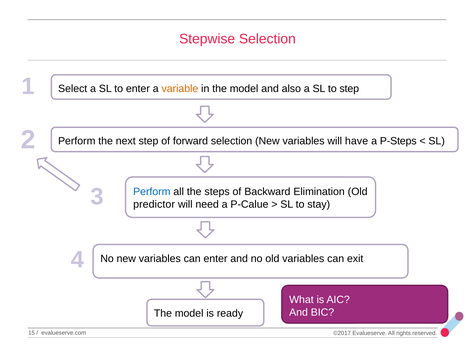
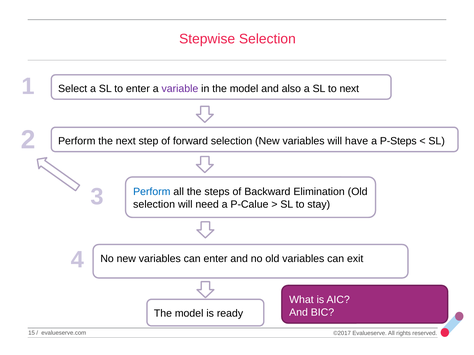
variable colour: orange -> purple
to step: step -> next
predictor at (154, 204): predictor -> selection
